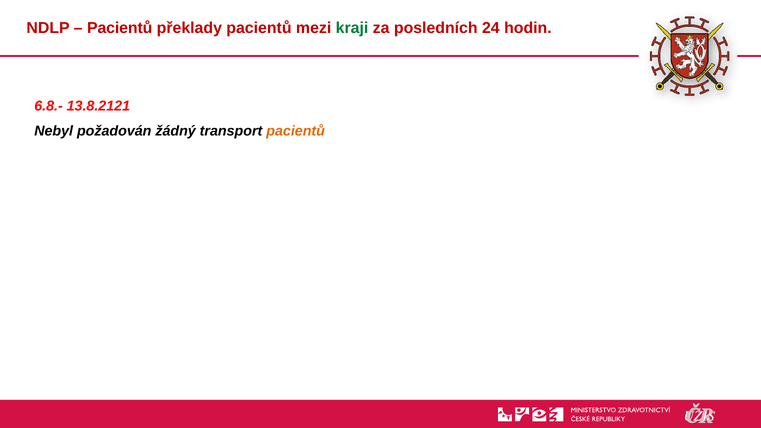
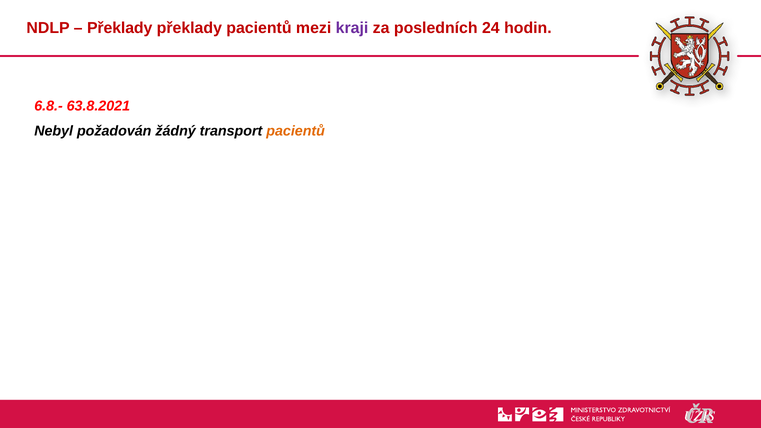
Pacientů at (120, 28): Pacientů -> Překlady
kraji colour: green -> purple
13.8.2121: 13.8.2121 -> 63.8.2021
